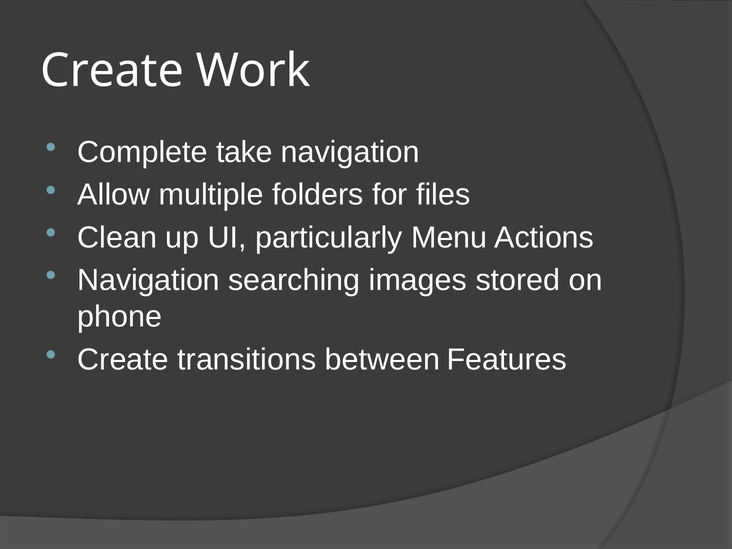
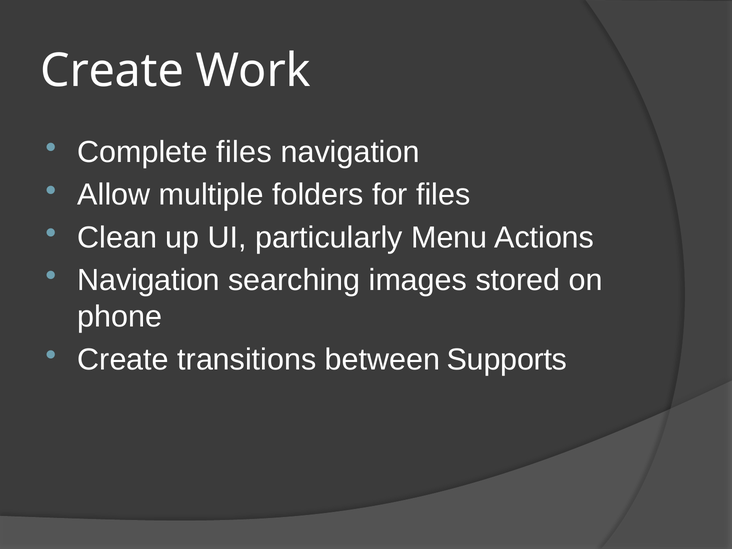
Complete take: take -> files
Features: Features -> Supports
